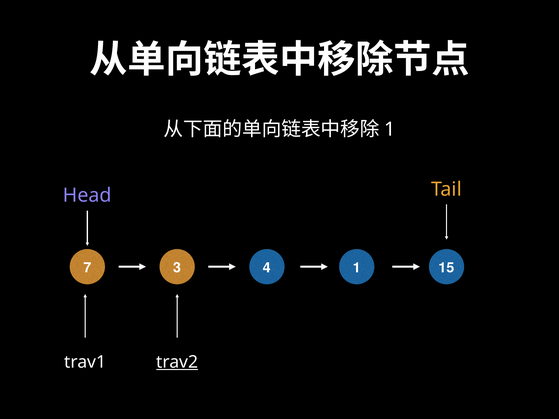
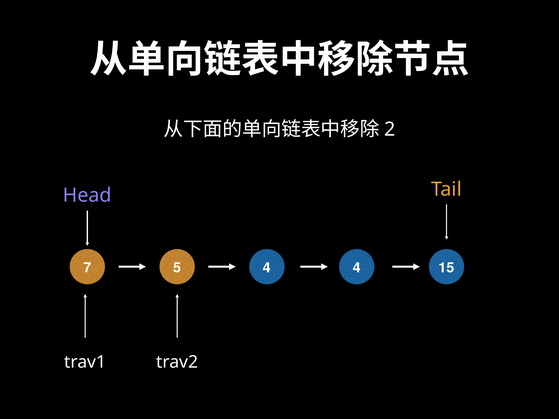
1 at (390, 130): 1 -> 2
3: 3 -> 5
4 1: 1 -> 4
trav2 underline: present -> none
